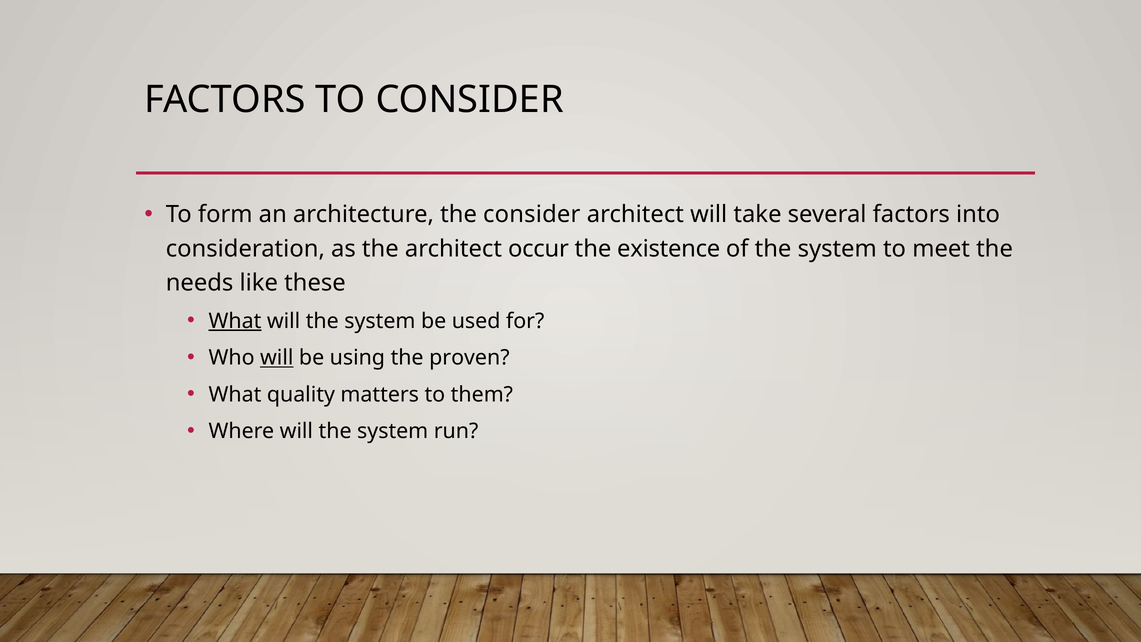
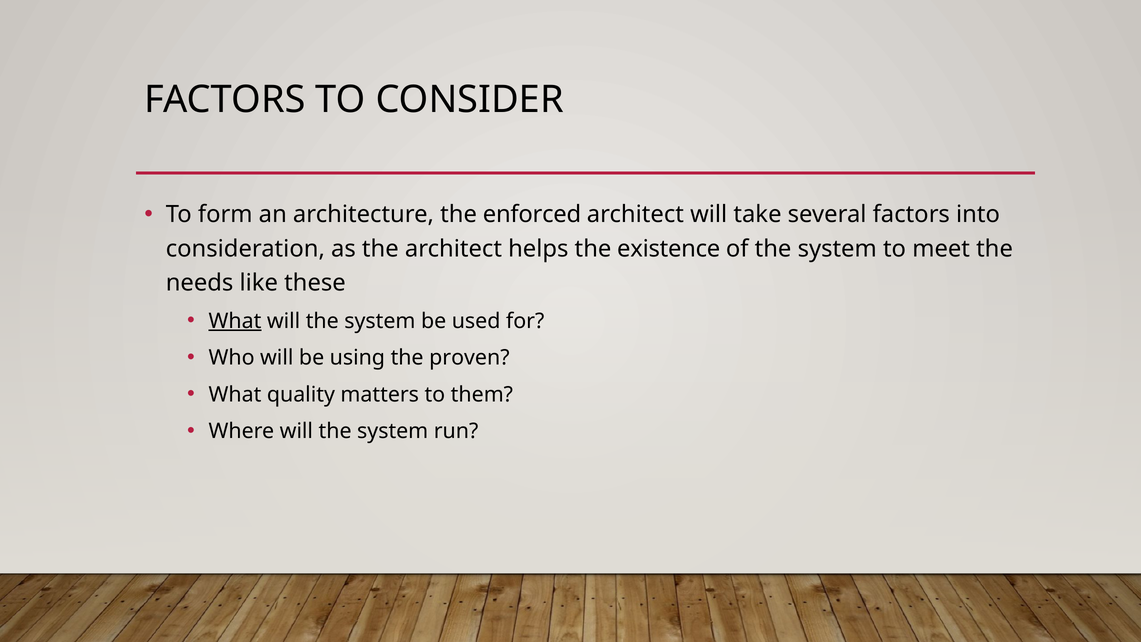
the consider: consider -> enforced
occur: occur -> helps
will at (277, 358) underline: present -> none
